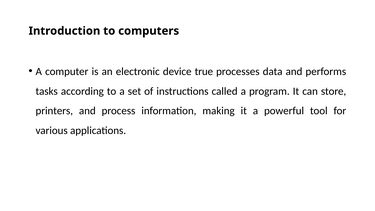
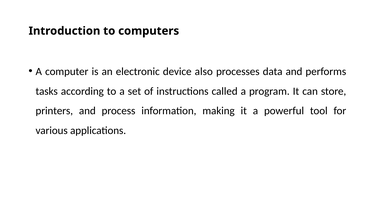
true: true -> also
